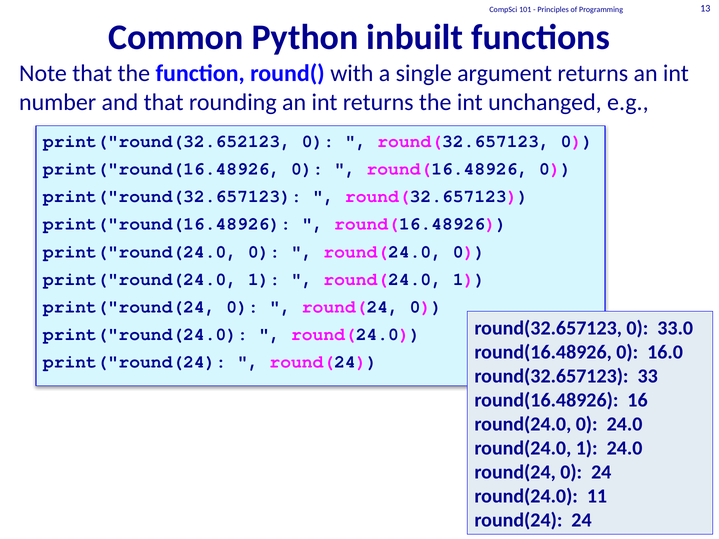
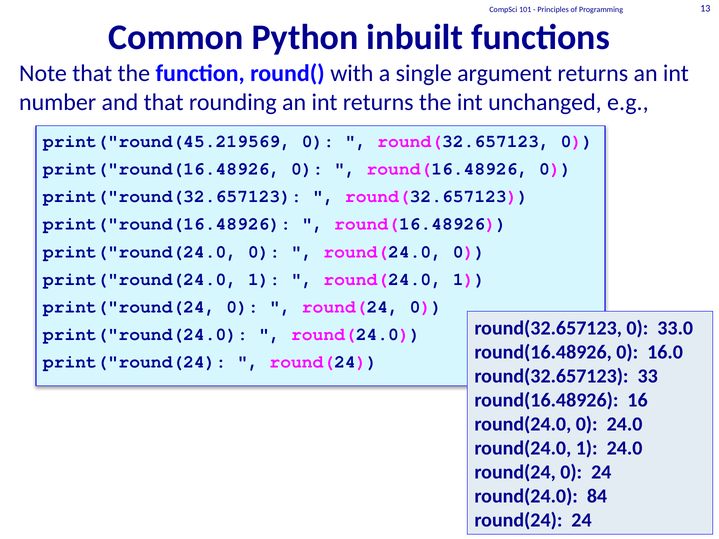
print("round(32.652123: print("round(32.652123 -> print("round(45.219569
11: 11 -> 84
